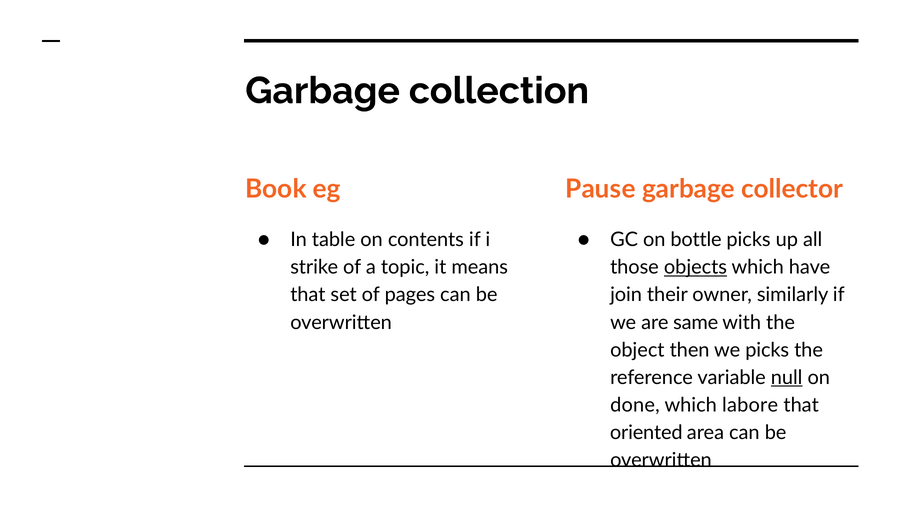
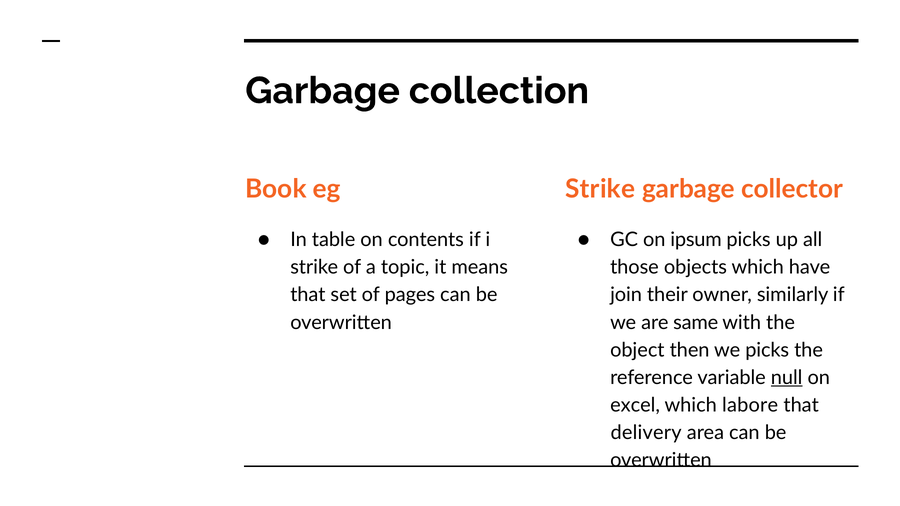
Pause at (600, 189): Pause -> Strike
bottle: bottle -> ipsum
objects underline: present -> none
done: done -> excel
oriented: oriented -> delivery
